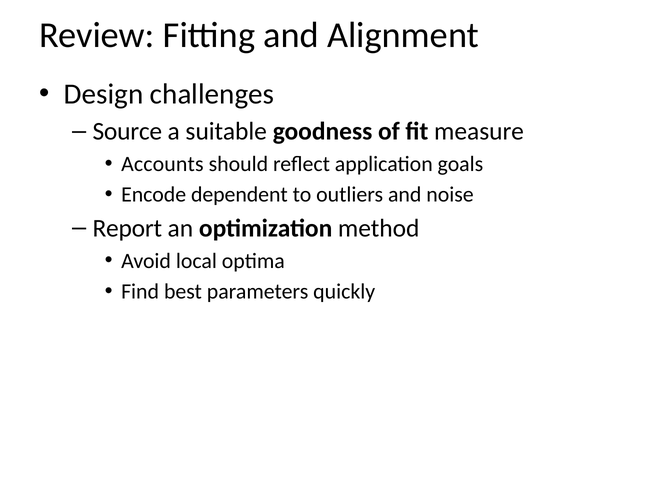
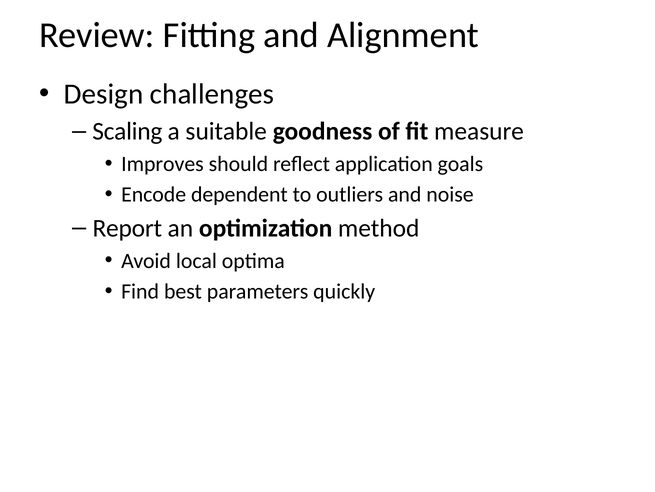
Source: Source -> Scaling
Accounts: Accounts -> Improves
